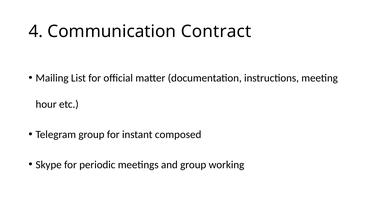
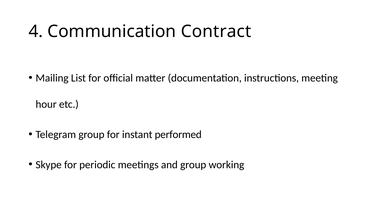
composed: composed -> performed
